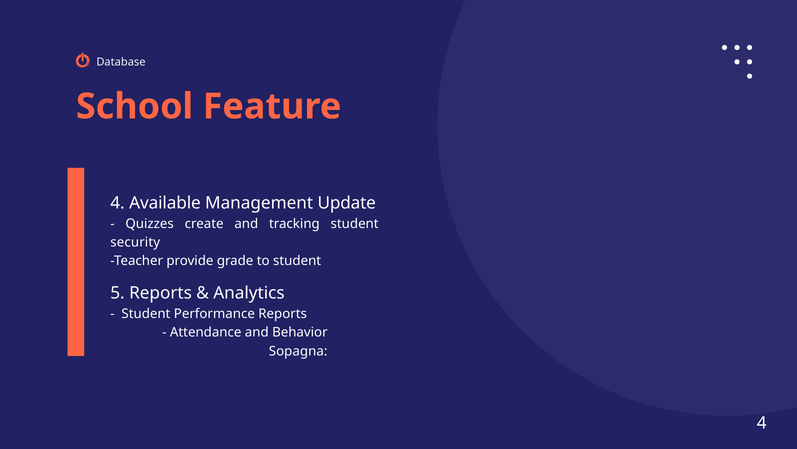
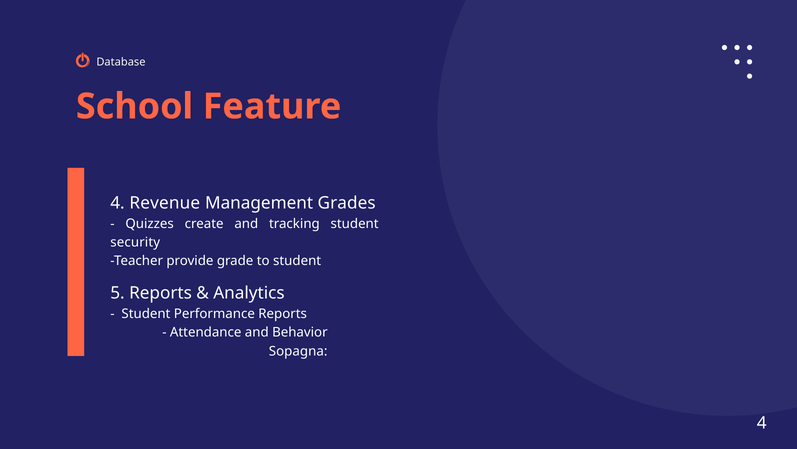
Available: Available -> Revenue
Update: Update -> Grades
